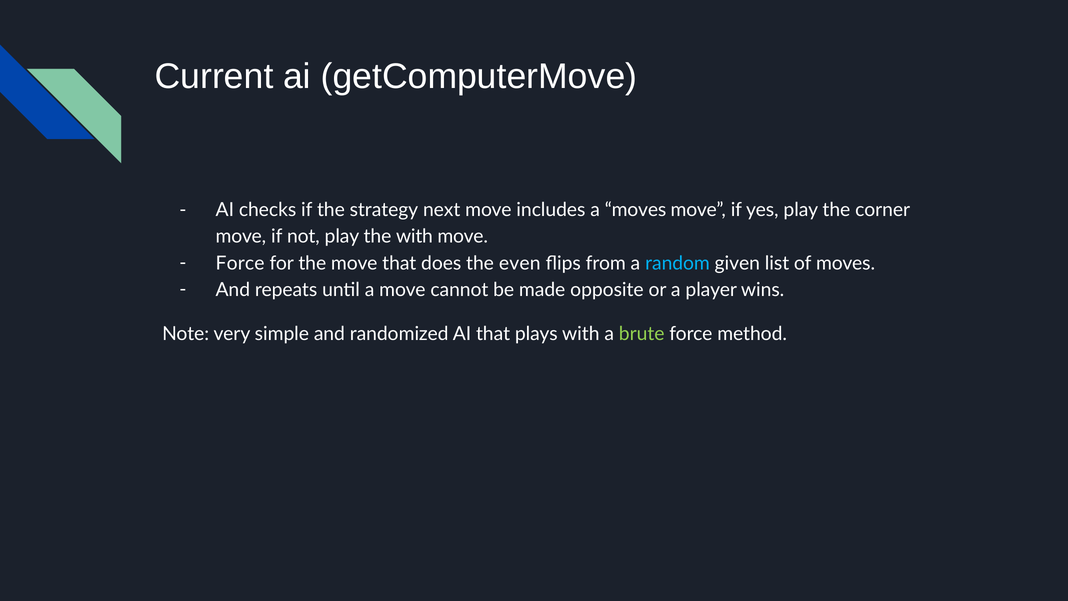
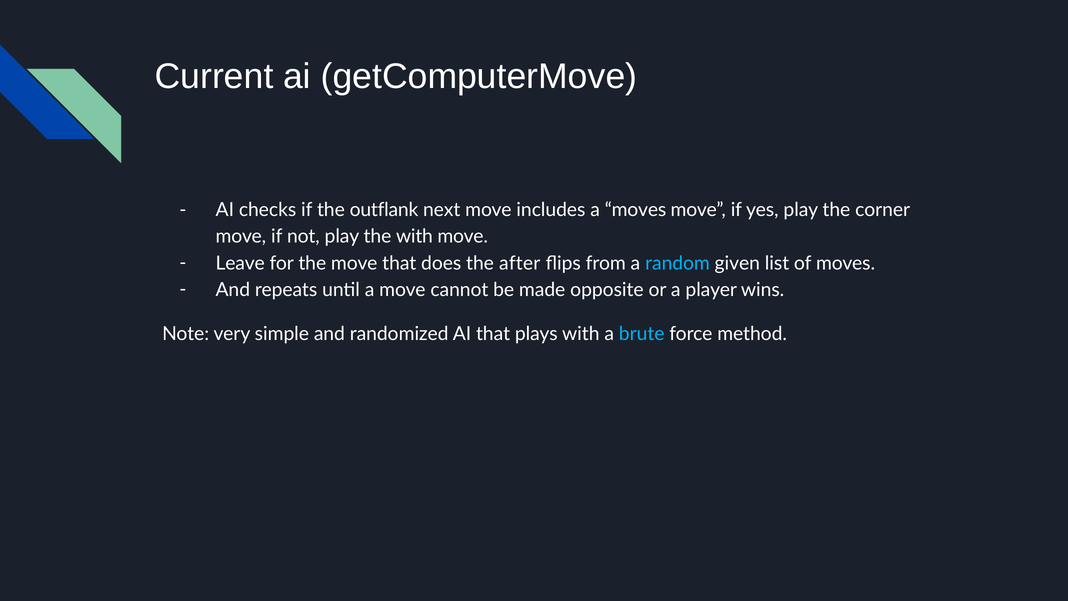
strategy: strategy -> outflank
Force at (240, 263): Force -> Leave
even: even -> after
brute colour: light green -> light blue
